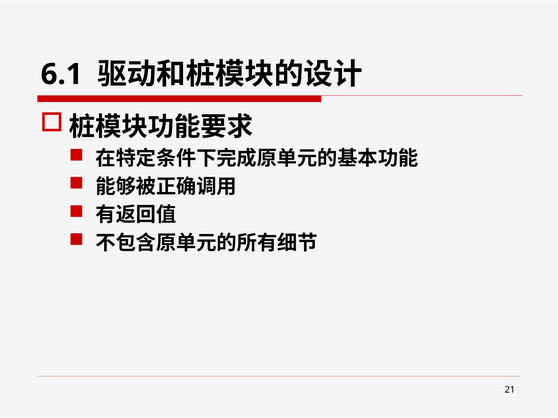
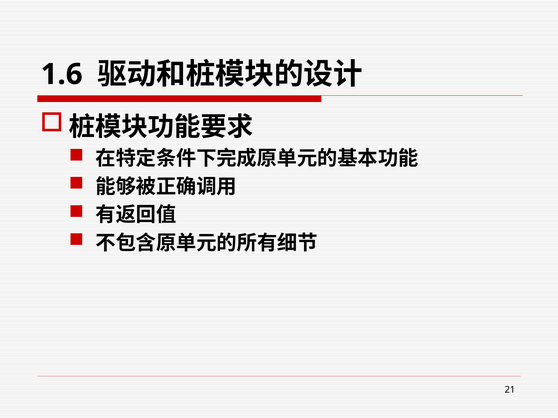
6.1: 6.1 -> 1.6
